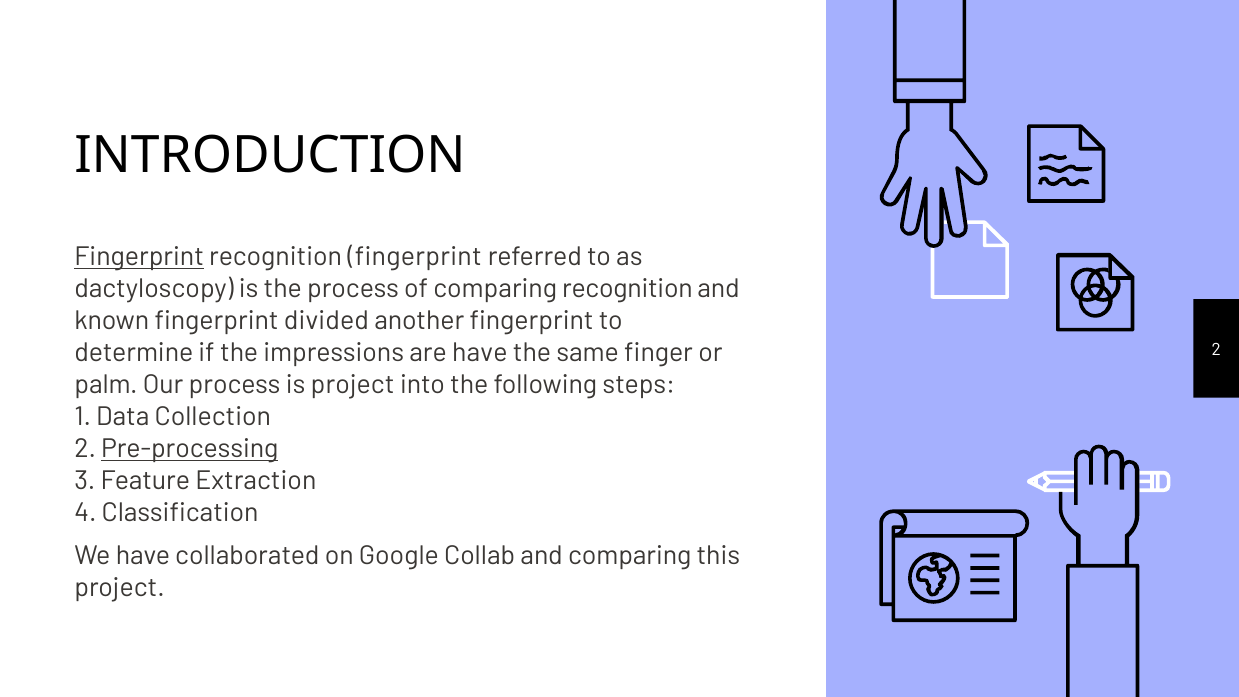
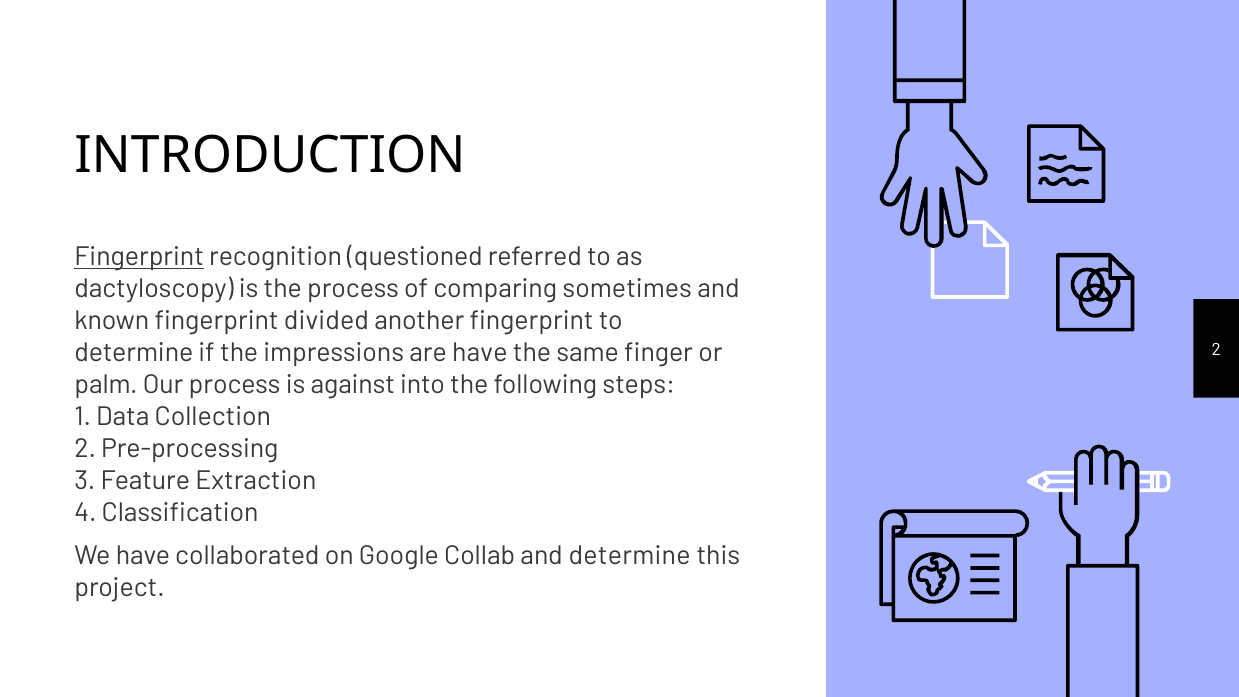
recognition fingerprint: fingerprint -> questioned
comparing recognition: recognition -> sometimes
is project: project -> against
Pre-processing underline: present -> none
and comparing: comparing -> determine
